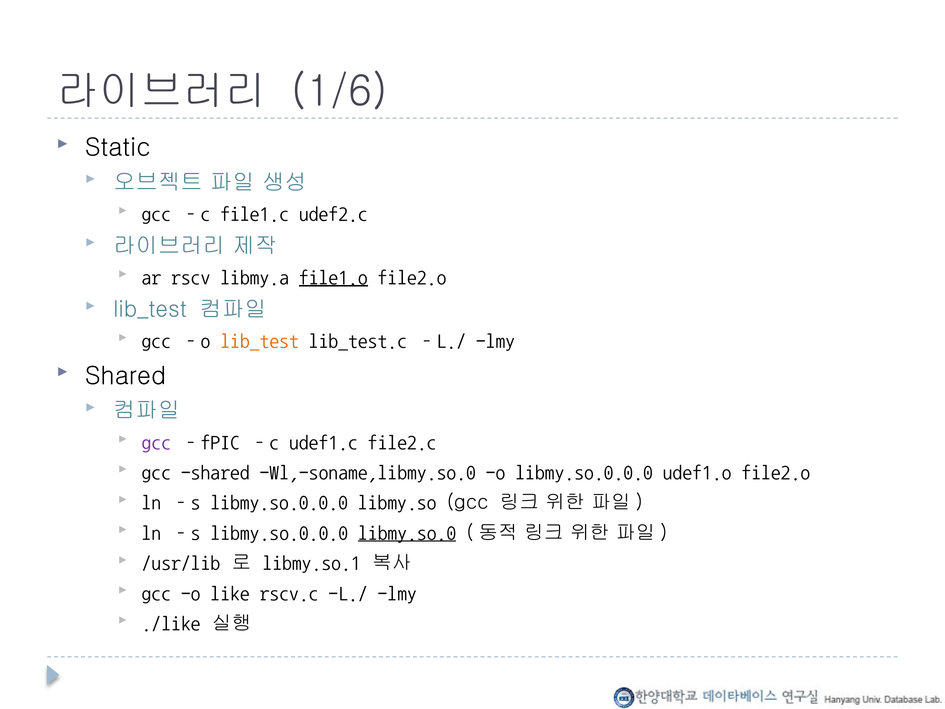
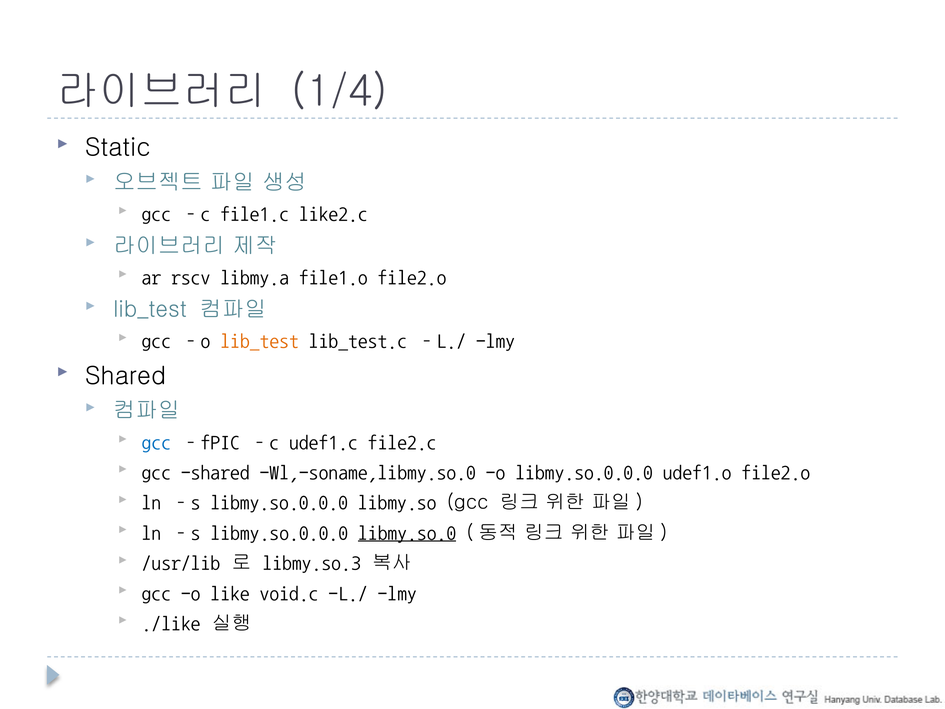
1/6: 1/6 -> 1/4
udef2.c: udef2.c -> like2.c
file1.o underline: present -> none
gcc at (156, 442) colour: purple -> blue
libmy.so.1: libmy.so.1 -> libmy.so.3
rscv.c: rscv.c -> void.c
